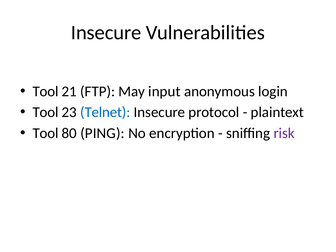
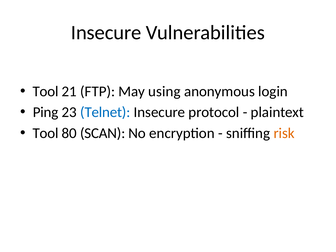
input: input -> using
Tool at (46, 112): Tool -> Ping
PING: PING -> SCAN
risk colour: purple -> orange
